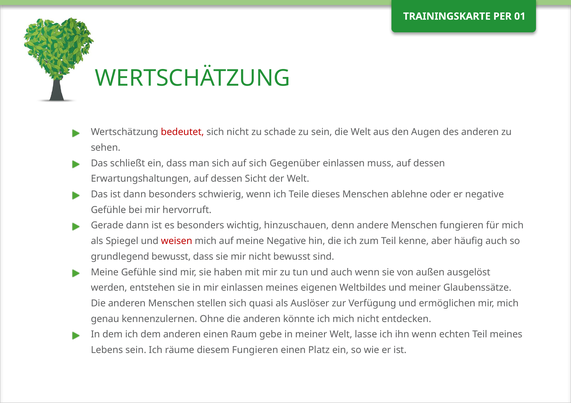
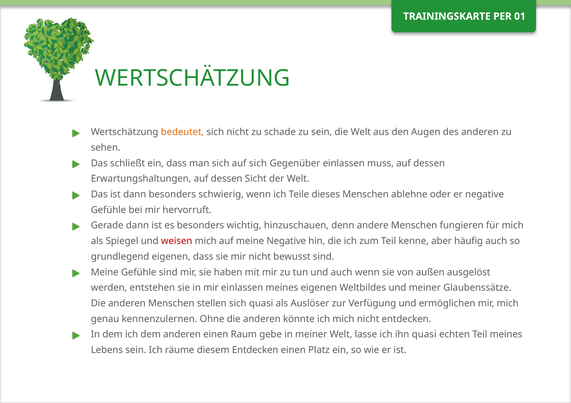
bedeutet colour: red -> orange
grundlegend bewusst: bewusst -> eigenen
ihn wenn: wenn -> quasi
diesem Fungieren: Fungieren -> Entdecken
